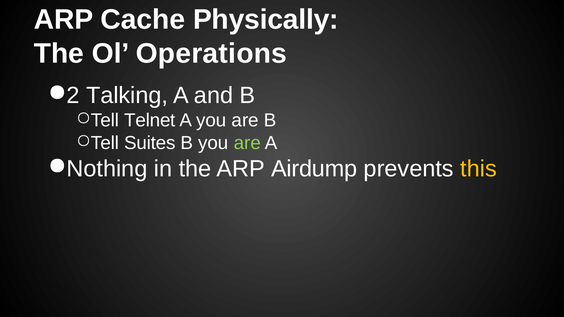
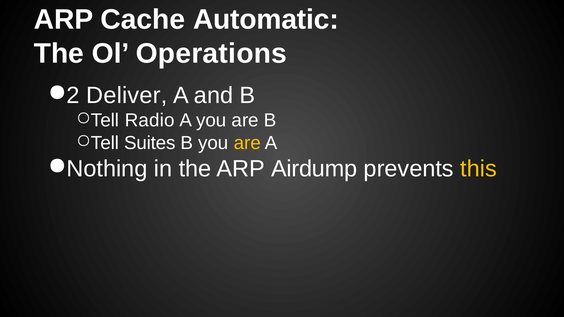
Physically: Physically -> Automatic
Talking: Talking -> Deliver
Telnet: Telnet -> Radio
are at (247, 143) colour: light green -> yellow
